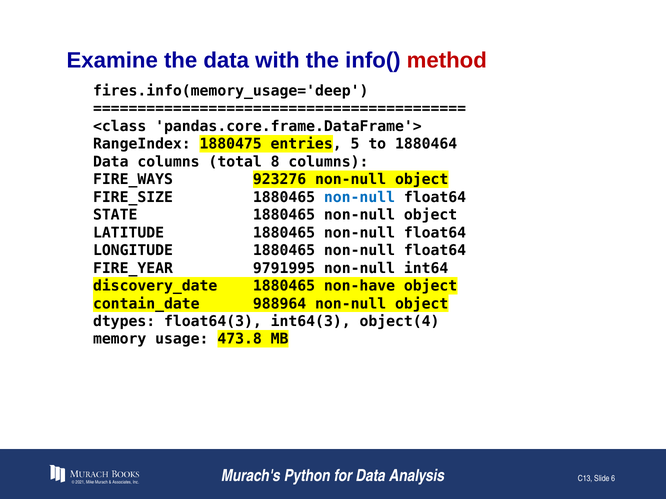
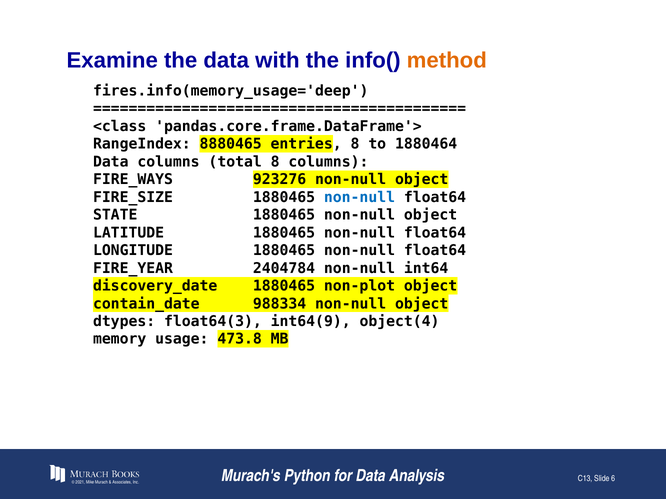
method colour: red -> orange
1880475: 1880475 -> 8880465
entries 5: 5 -> 8
9791995: 9791995 -> 2404784
non-have: non-have -> non-plot
988964: 988964 -> 988334
int64(3: int64(3 -> int64(9
